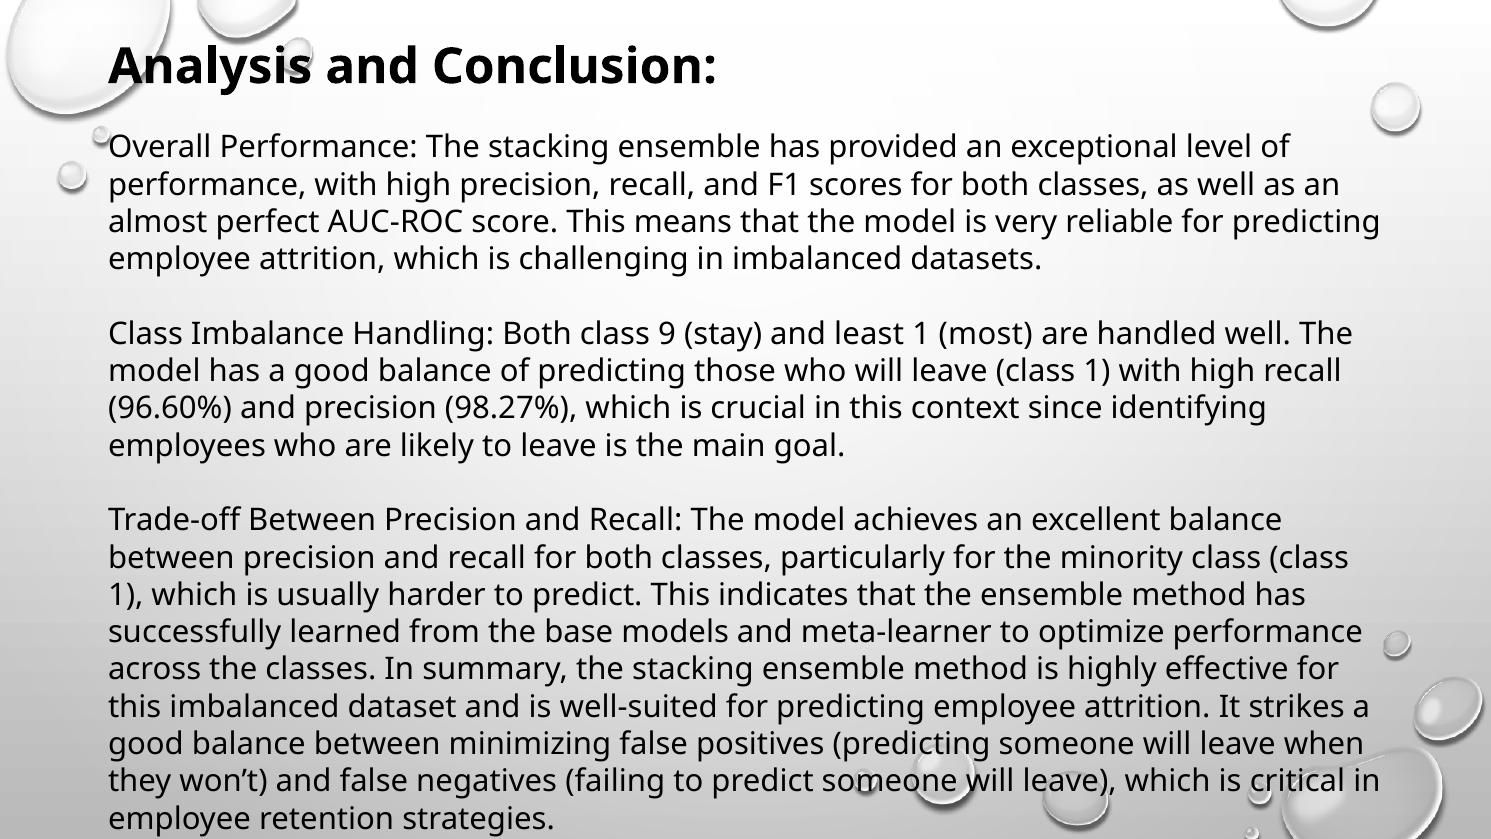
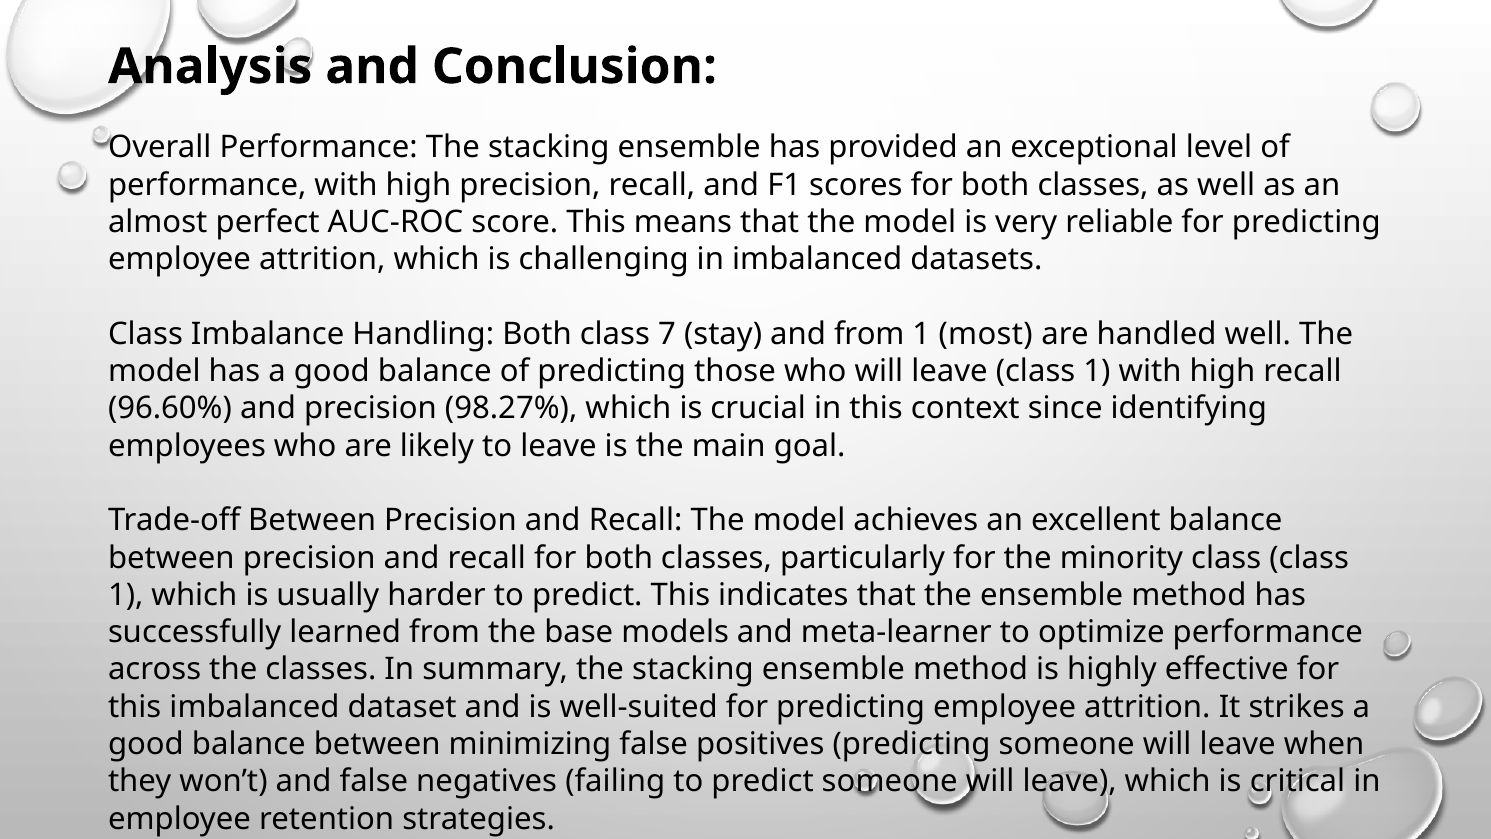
9: 9 -> 7
and least: least -> from
